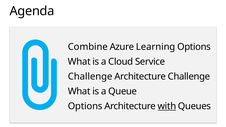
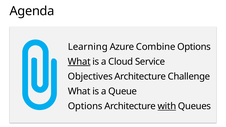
Combine: Combine -> Learning
Learning: Learning -> Combine
What at (79, 62) underline: none -> present
Challenge at (90, 77): Challenge -> Objectives
